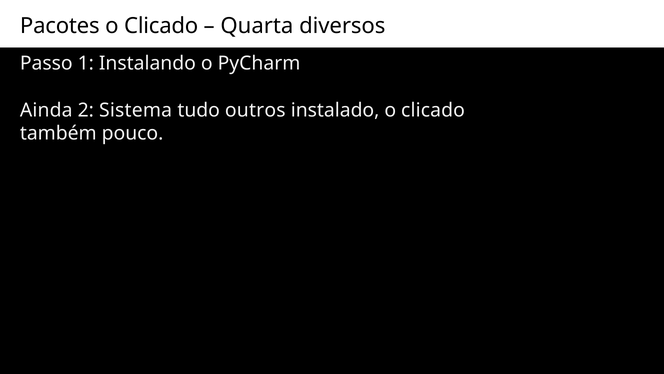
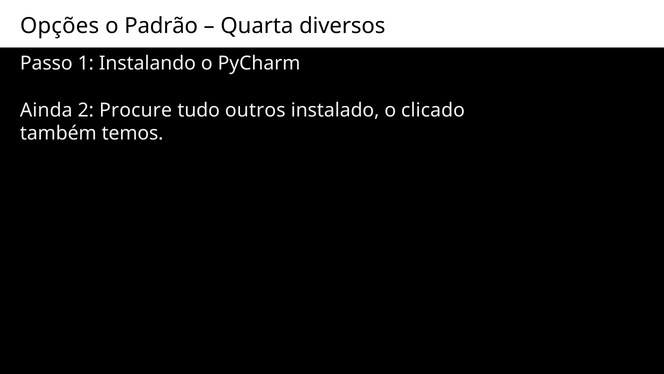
Pacotes: Pacotes -> Opções
Clicado at (161, 26): Clicado -> Padrão
Sistema: Sistema -> Procure
pouco: pouco -> temos
